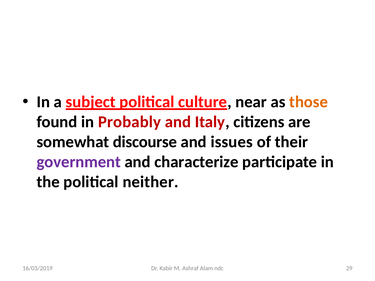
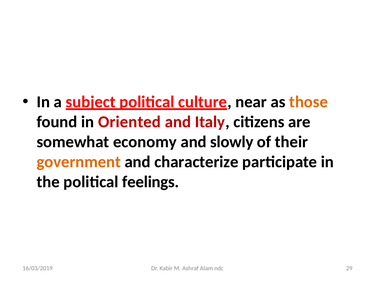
Probably: Probably -> Oriented
discourse: discourse -> economy
issues: issues -> slowly
government colour: purple -> orange
neither: neither -> feelings
